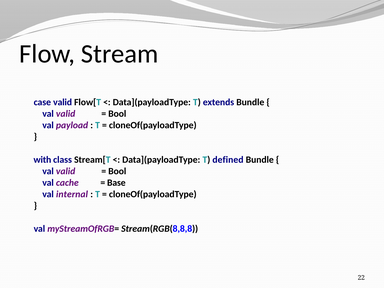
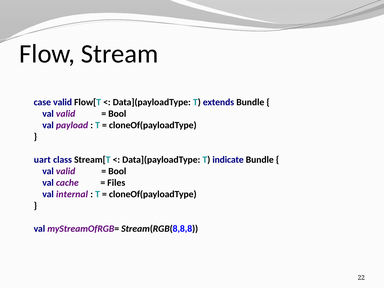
with: with -> uart
defined: defined -> indicate
Base: Base -> Files
